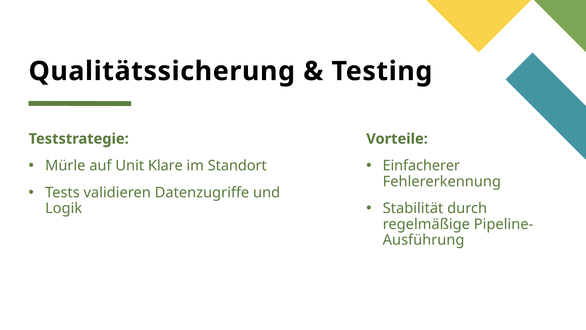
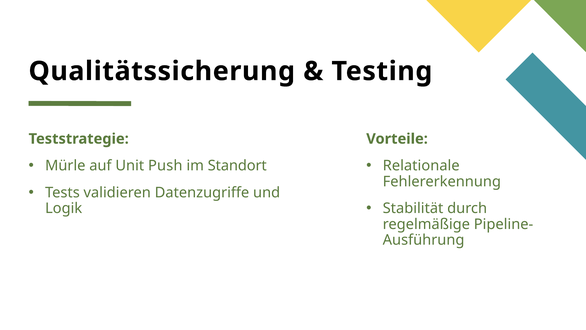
Klare: Klare -> Push
Einfacherer: Einfacherer -> Relationale
